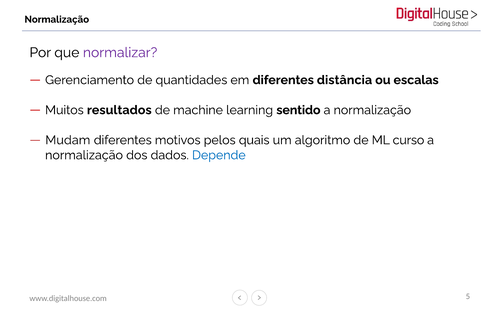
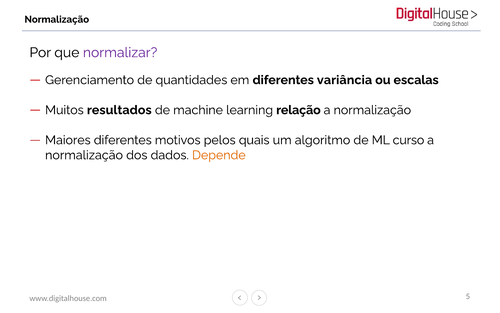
distância: distância -> variância
sentido: sentido -> relação
Mudam: Mudam -> Maiores
Depende colour: blue -> orange
